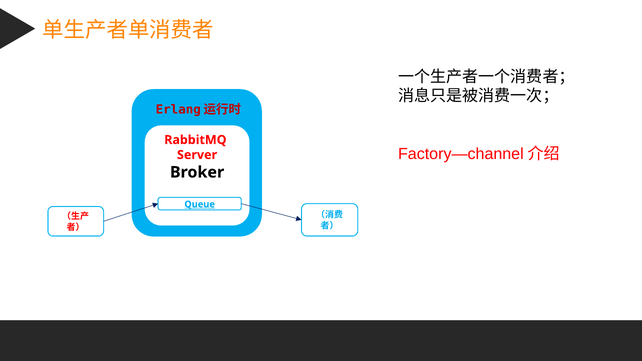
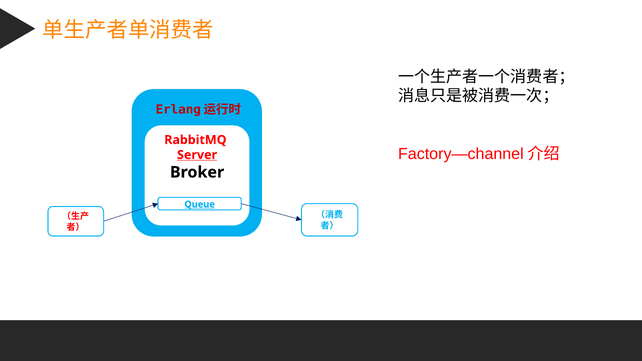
Server underline: none -> present
